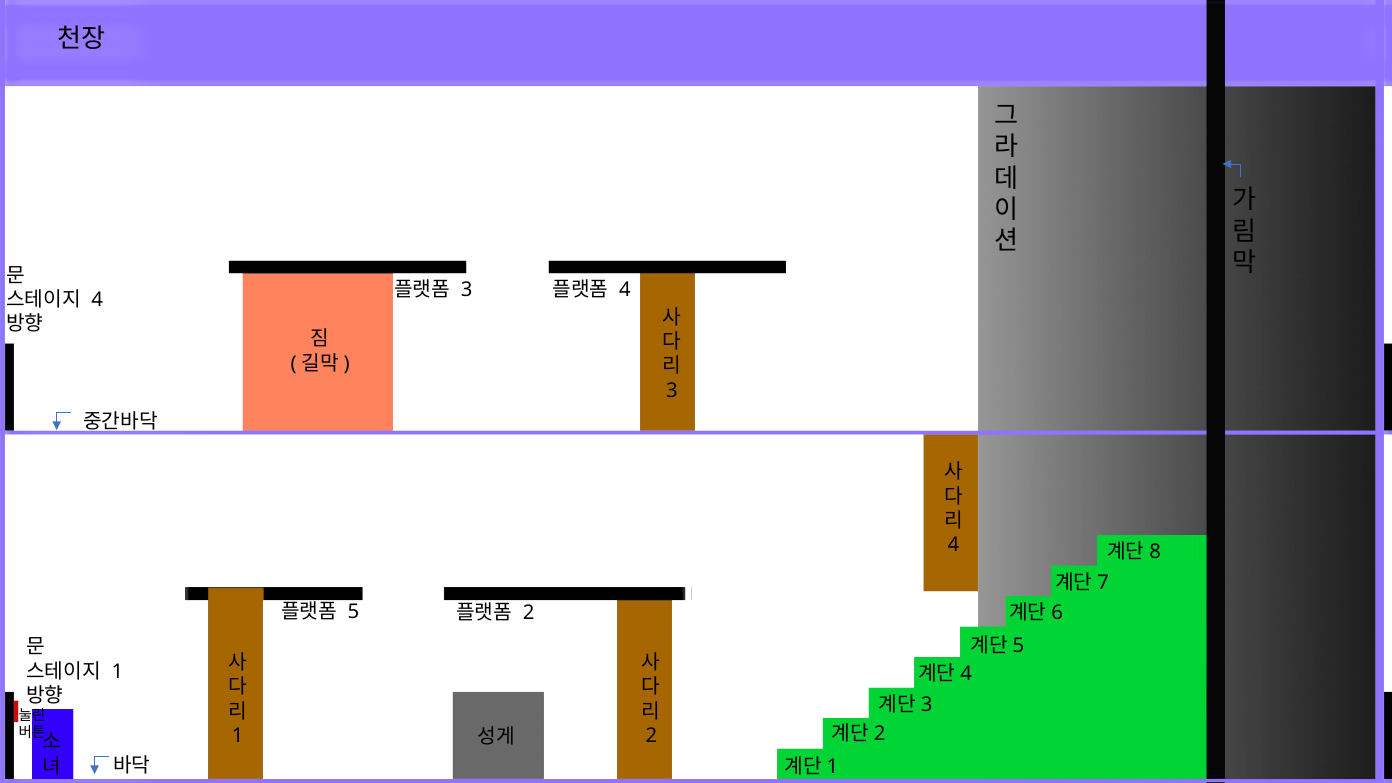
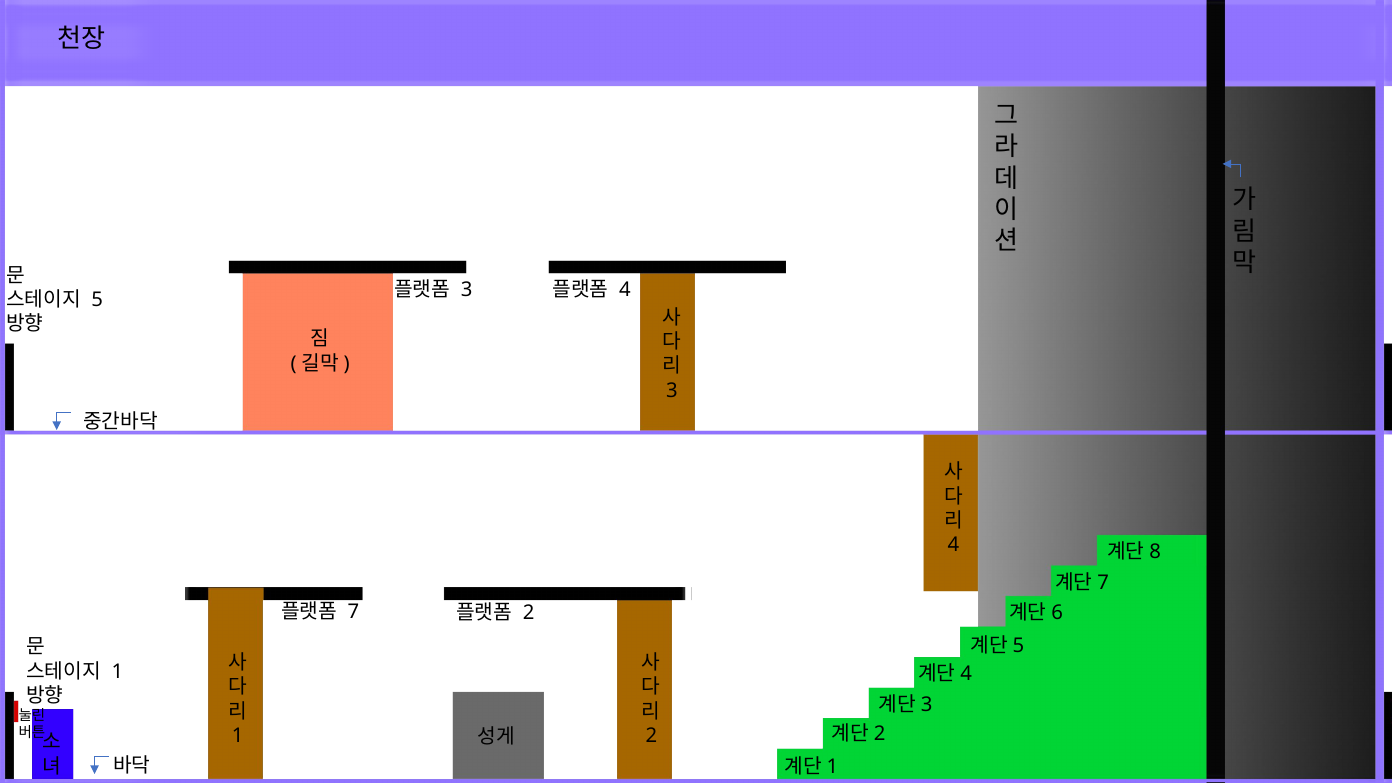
4 at (97, 300): 4 -> 5
5: 5 -> 7
